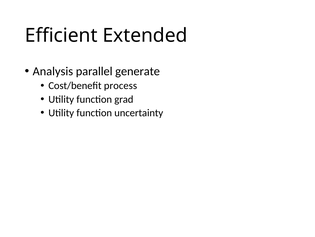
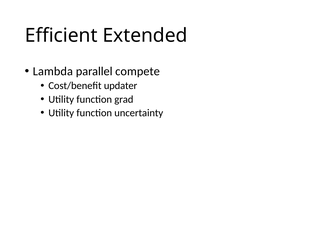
Analysis: Analysis -> Lambda
generate: generate -> compete
process: process -> updater
